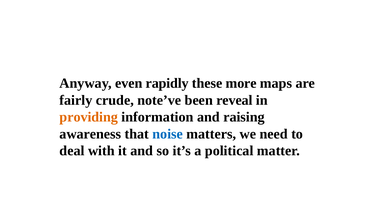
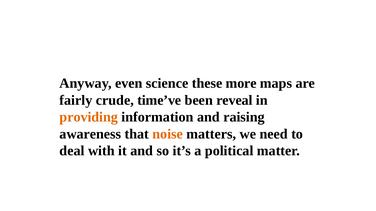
rapidly: rapidly -> science
note’ve: note’ve -> time’ve
noise colour: blue -> orange
